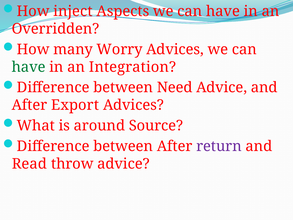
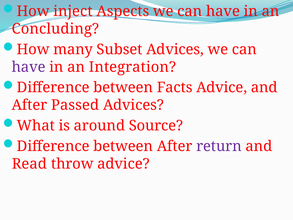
Overridden: Overridden -> Concluding
Worry: Worry -> Subset
have at (29, 67) colour: green -> purple
Need: Need -> Facts
Export: Export -> Passed
